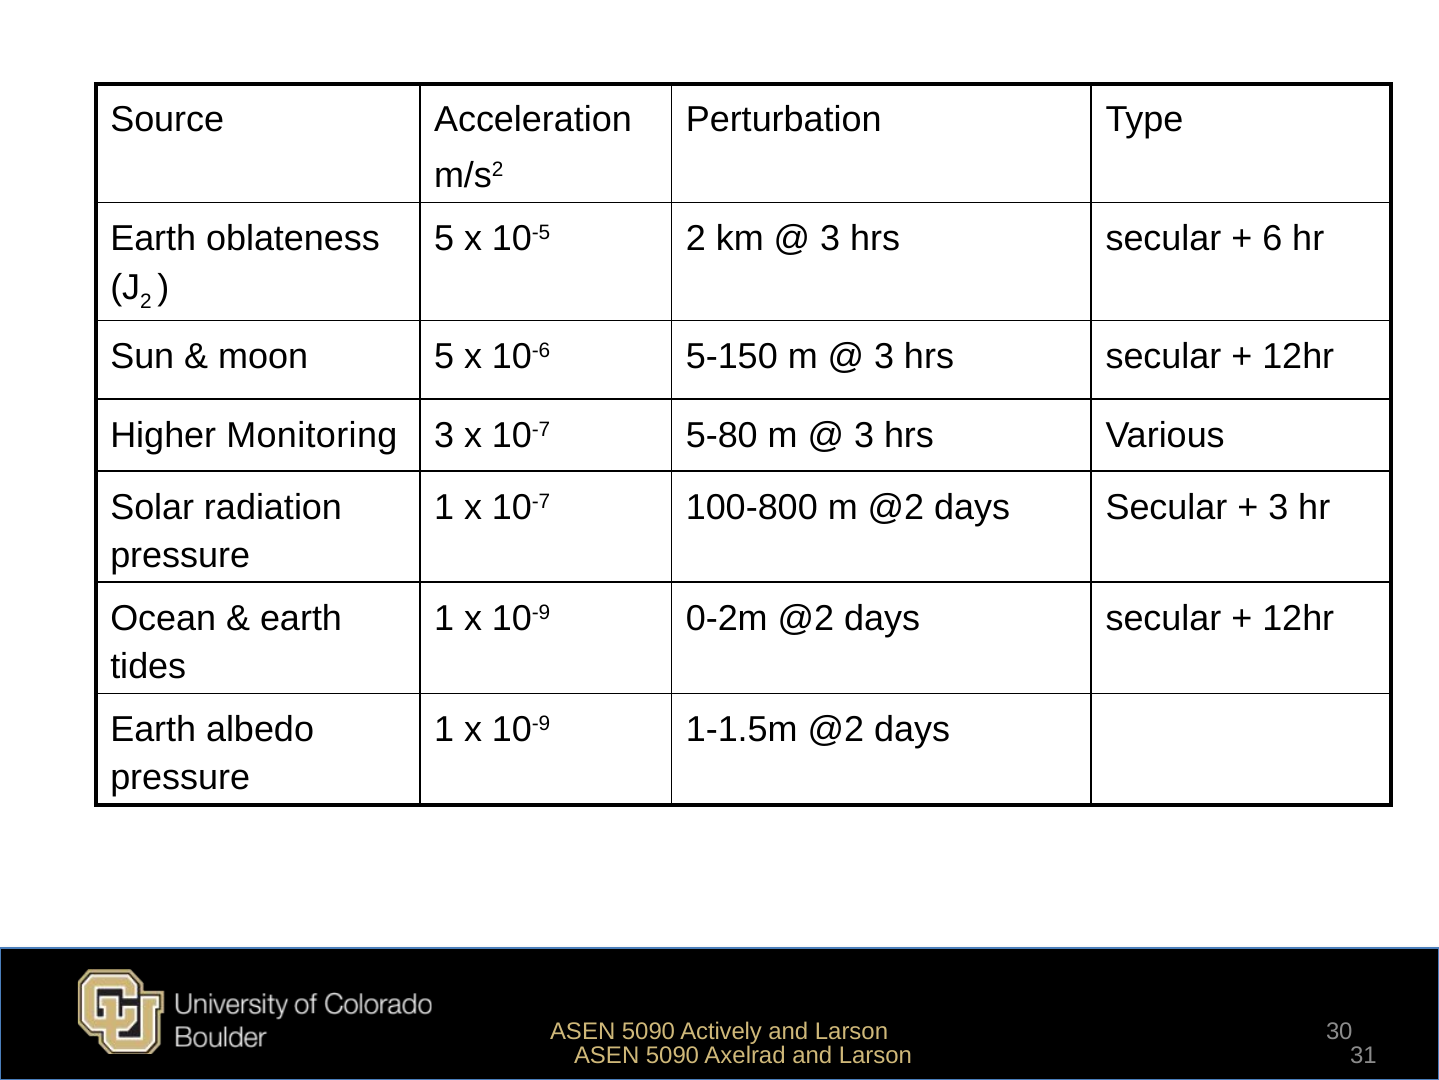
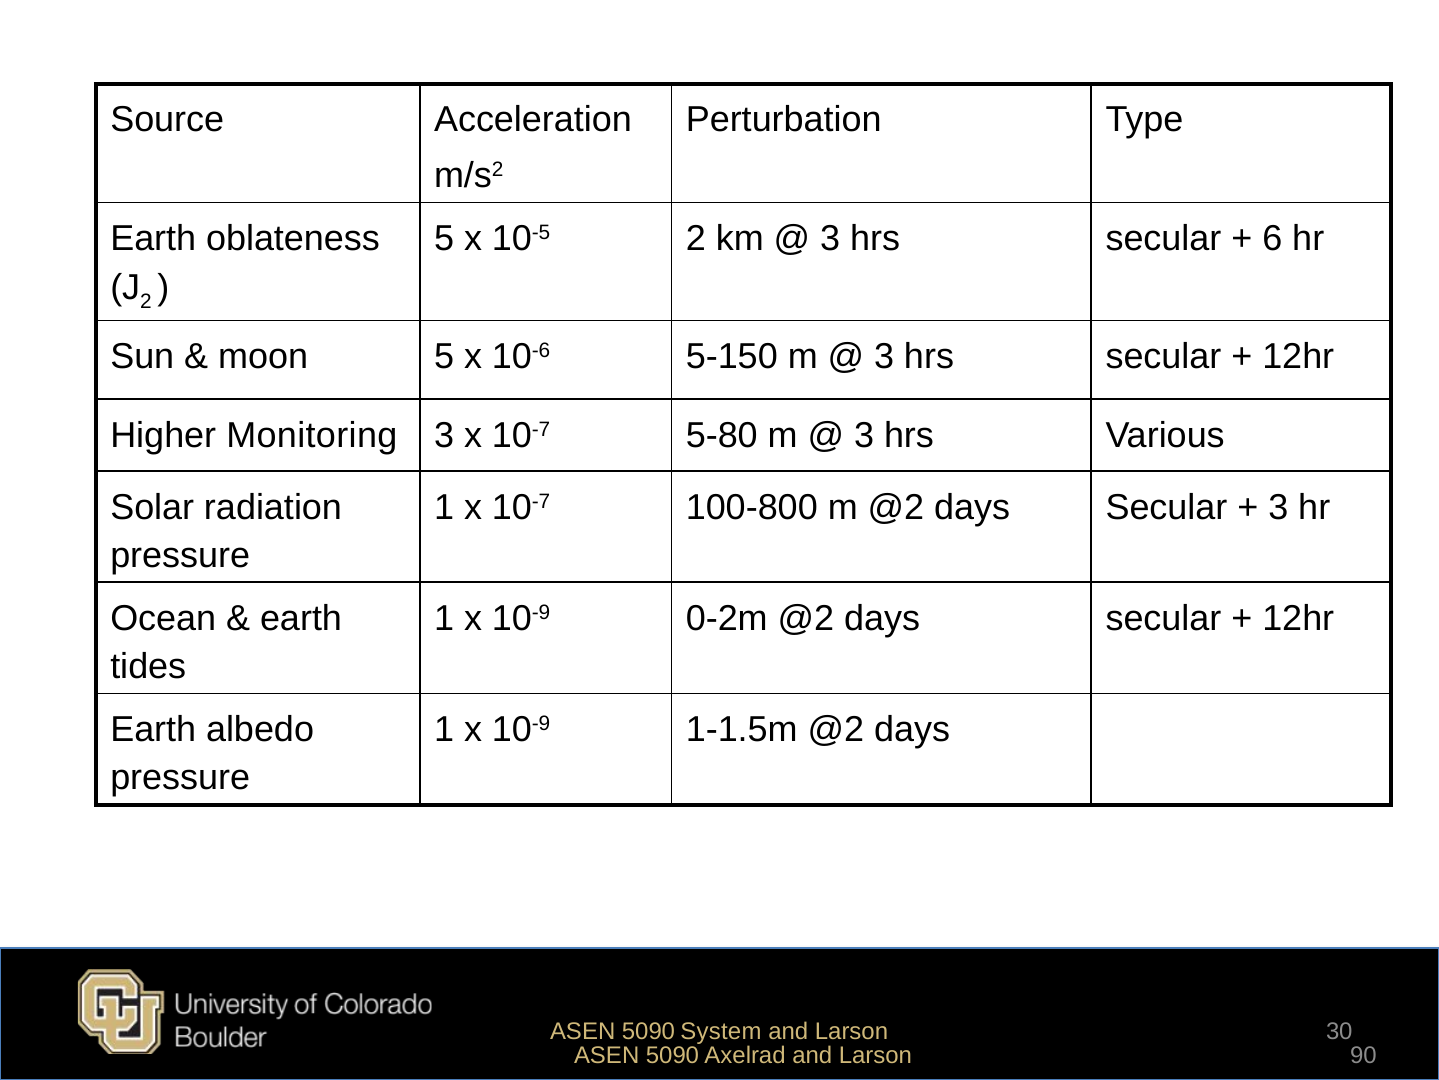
Actively: Actively -> System
31: 31 -> 90
